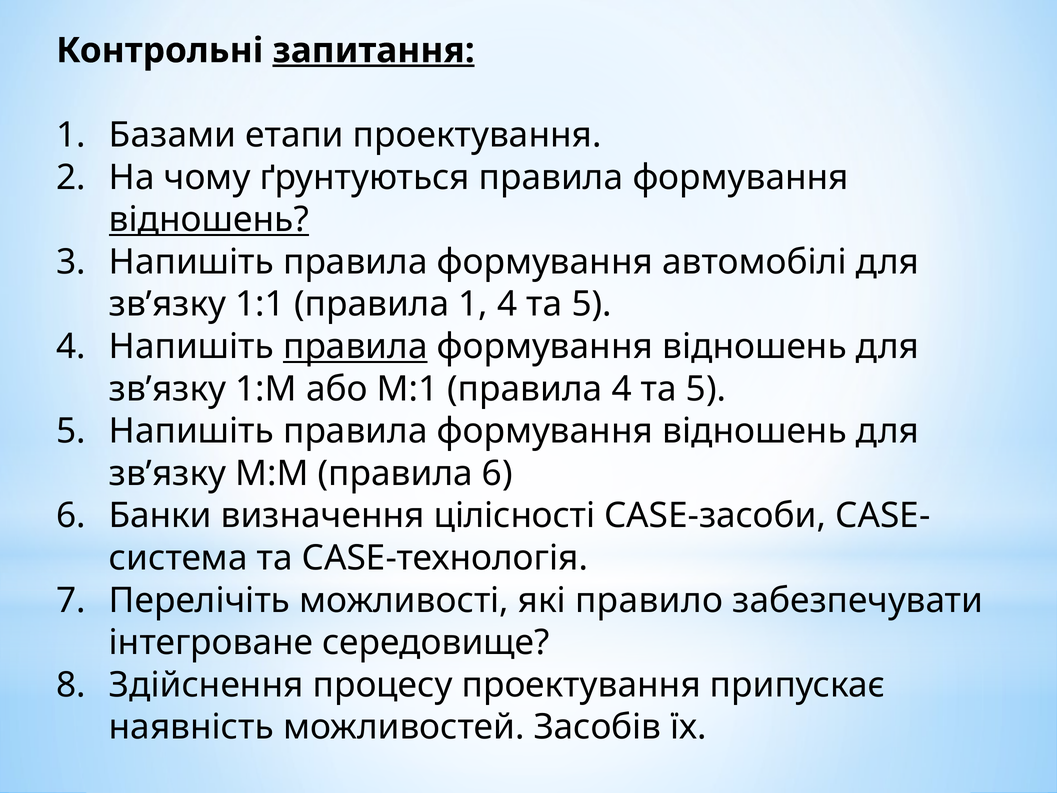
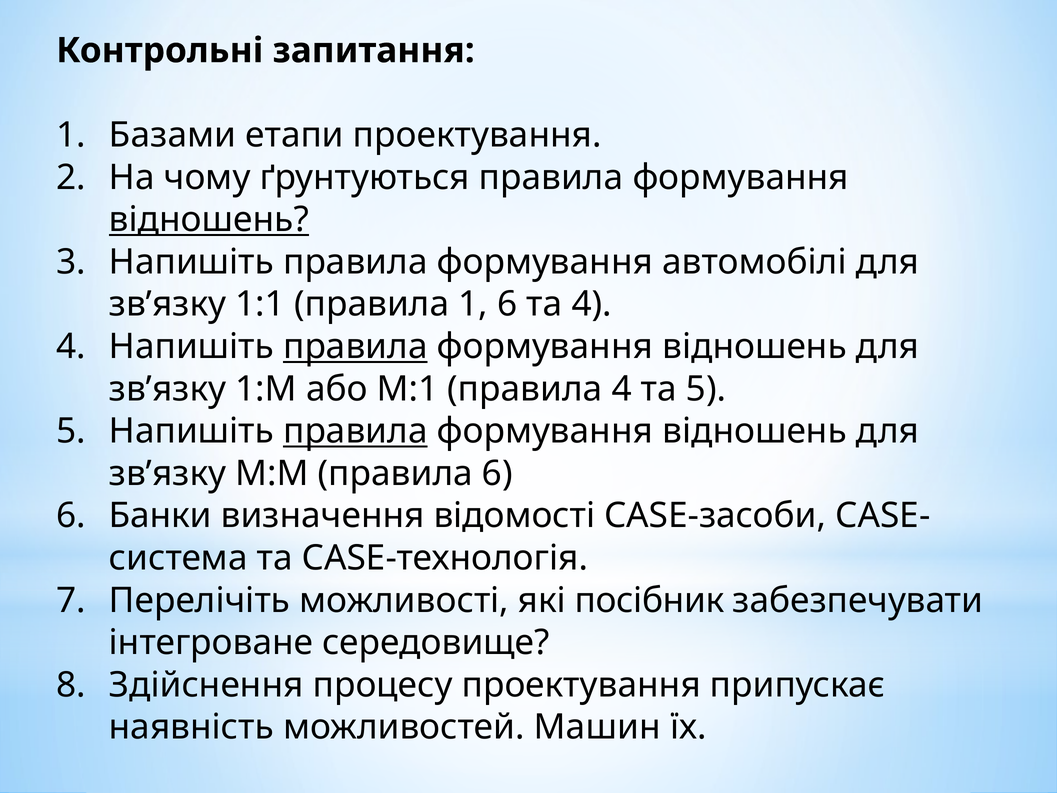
запитання underline: present -> none
1 4: 4 -> 6
5 at (592, 304): 5 -> 4
правила at (355, 431) underline: none -> present
цілісності: цілісності -> відомості
правило: правило -> посібник
Засобів: Засобів -> Машин
